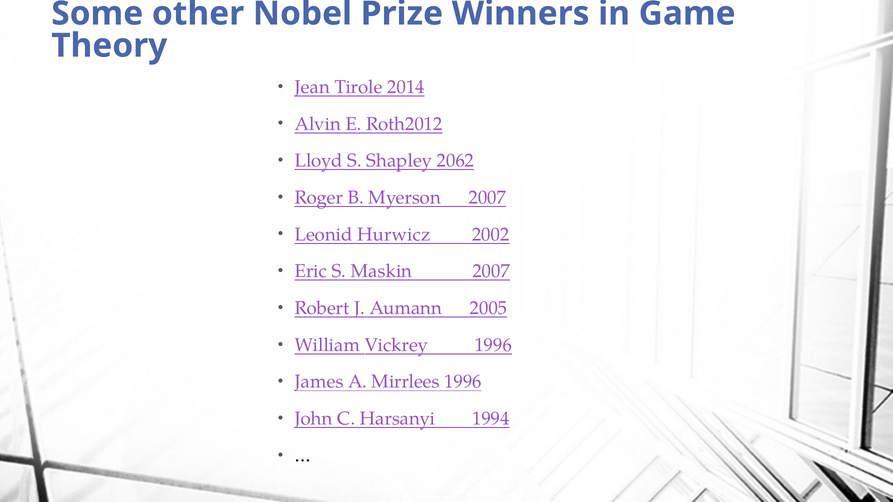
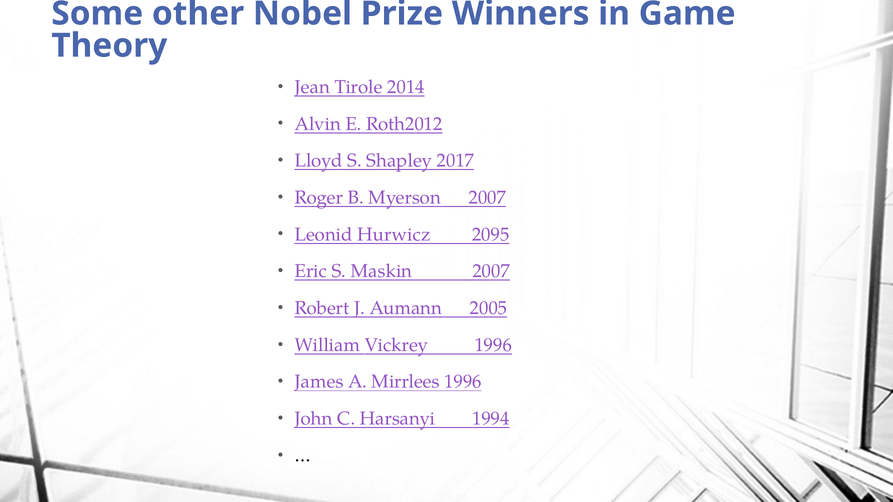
2062: 2062 -> 2017
2002: 2002 -> 2095
